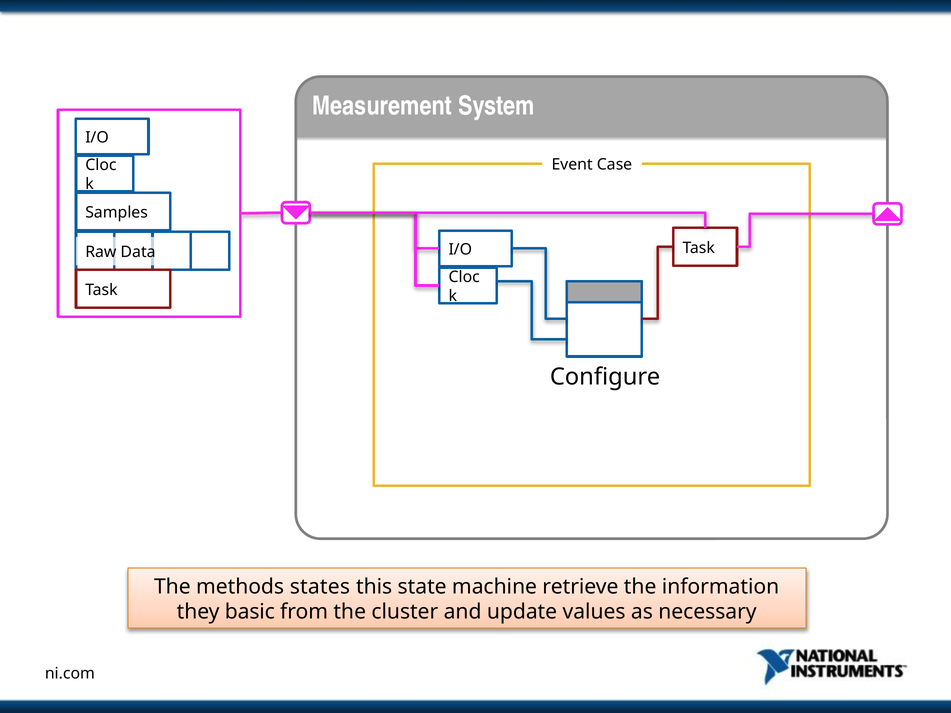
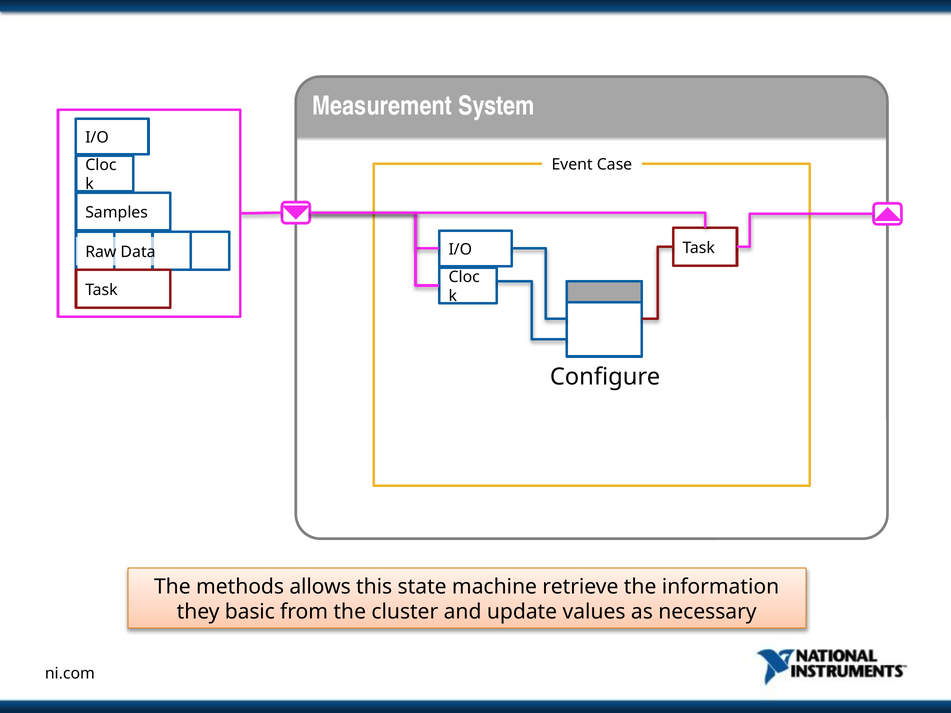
states: states -> allows
